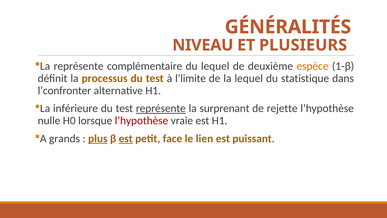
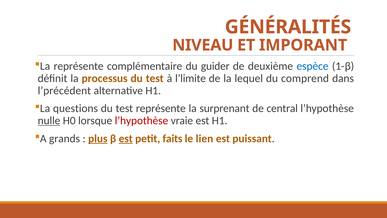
PLUSIEURS: PLUSIEURS -> IMPORANT
du lequel: lequel -> guider
espèce colour: orange -> blue
statistique: statistique -> comprend
l’confronter: l’confronter -> l’précédent
inférieure: inférieure -> questions
représente at (161, 108) underline: present -> none
rejette: rejette -> central
nulle underline: none -> present
face: face -> faits
